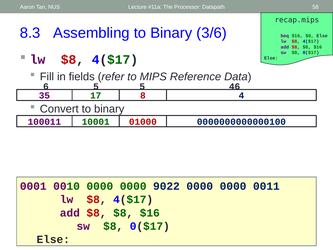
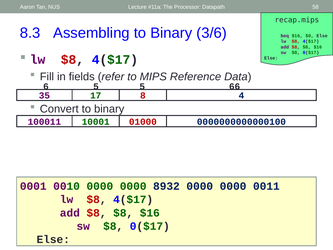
46: 46 -> 66
9022: 9022 -> 8932
